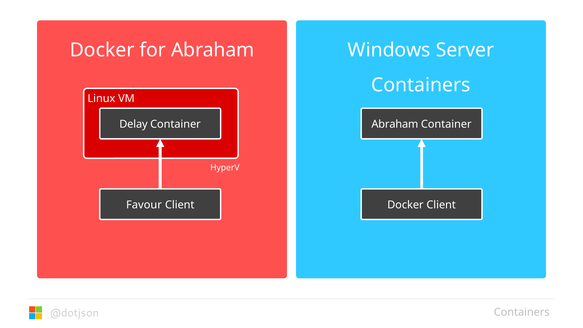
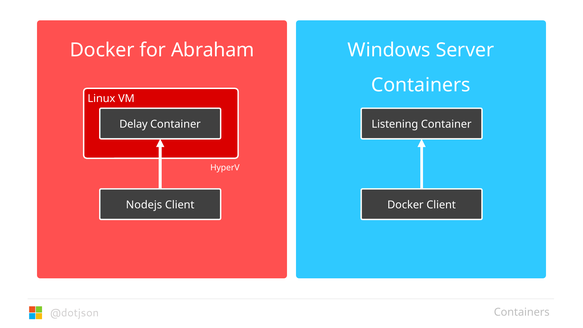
Abraham at (395, 124): Abraham -> Listening
Favour: Favour -> Nodejs
